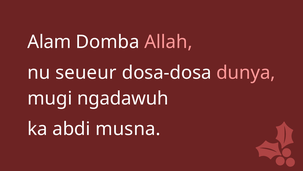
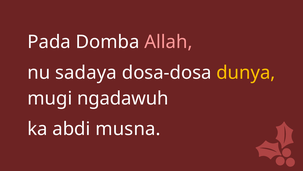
Alam: Alam -> Pada
seueur: seueur -> sadaya
dunya colour: pink -> yellow
